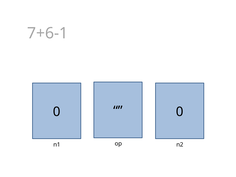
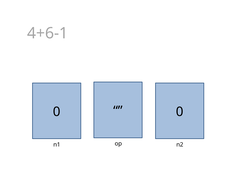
7+6-1: 7+6-1 -> 4+6-1
